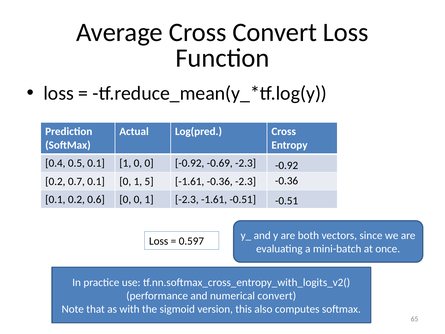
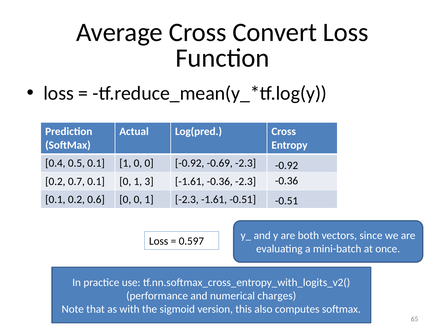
5: 5 -> 3
numerical convert: convert -> charges
